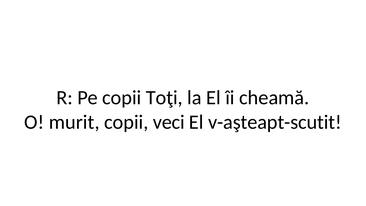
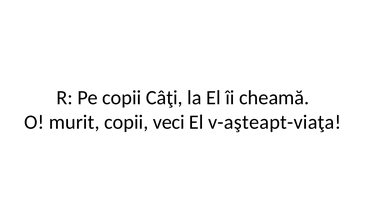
Toţi: Toţi -> Câţi
v-aşteapt-scutit: v-aşteapt-scutit -> v-aşteapt-viaţa
